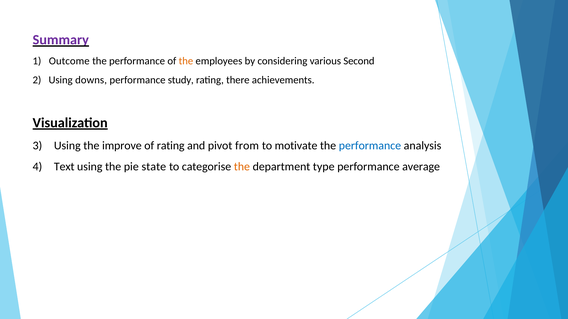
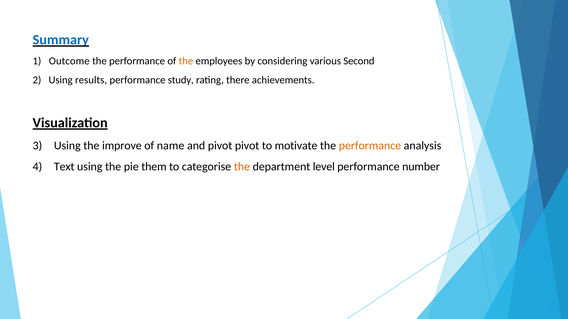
Summary colour: purple -> blue
downs: downs -> results
of rating: rating -> name
pivot from: from -> pivot
performance at (370, 146) colour: blue -> orange
state: state -> them
type: type -> level
average: average -> number
